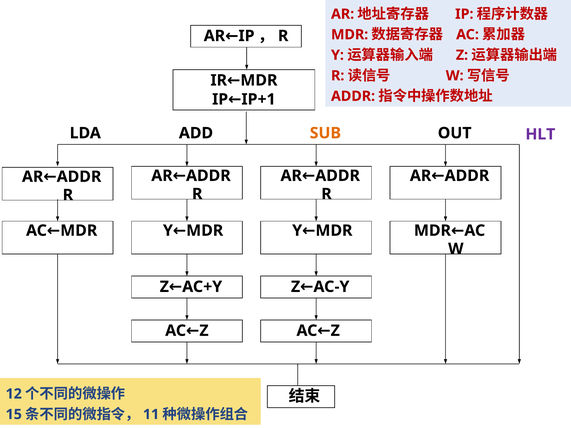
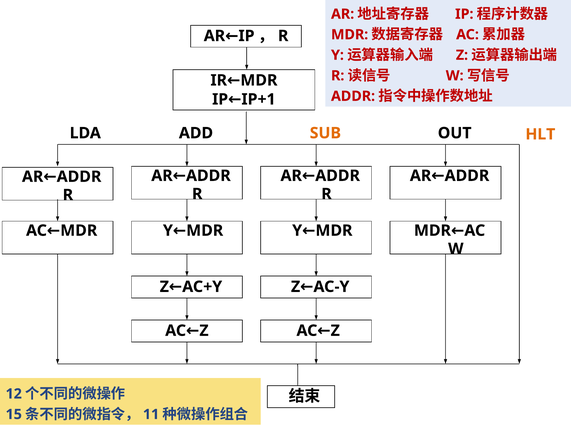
HLT colour: purple -> orange
